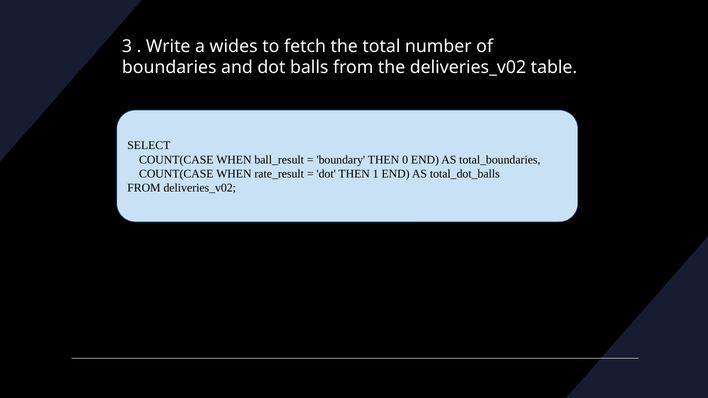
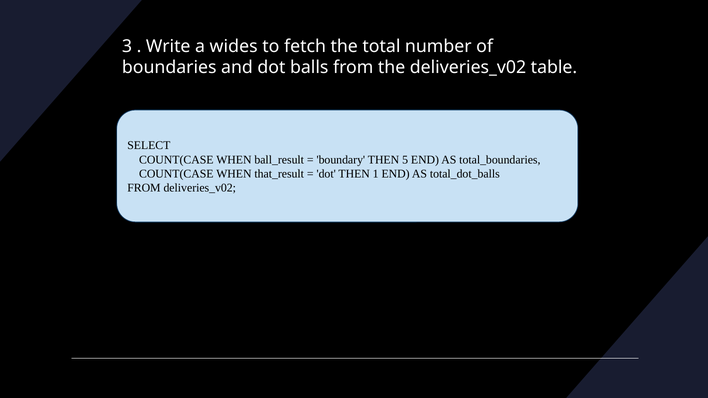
0: 0 -> 5
rate_result: rate_result -> that_result
